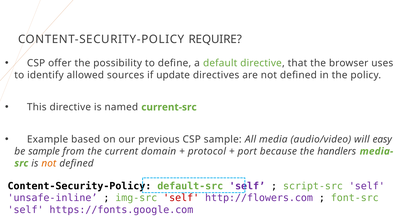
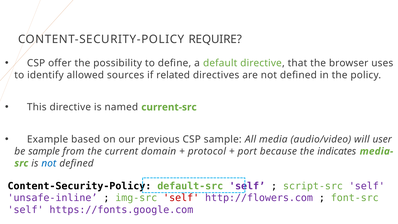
update: update -> related
easy: easy -> user
handlers: handlers -> indicates
not at (49, 163) colour: orange -> blue
